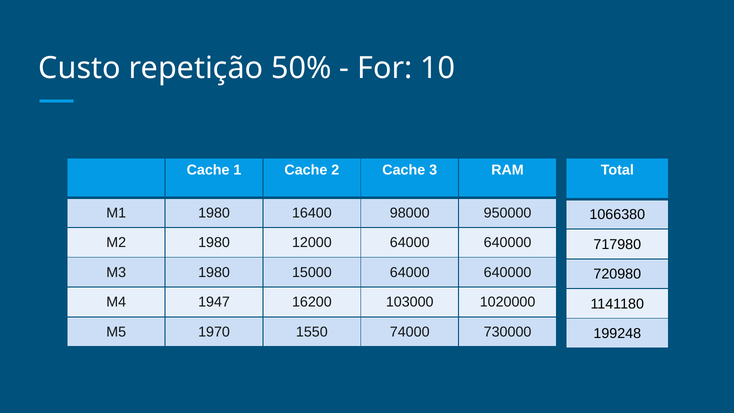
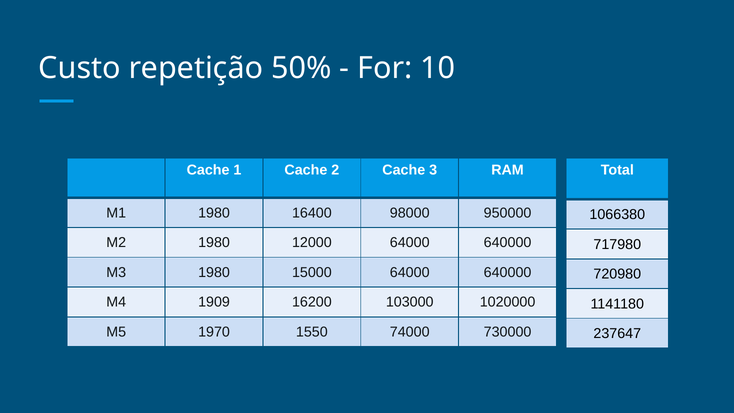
1947: 1947 -> 1909
199248: 199248 -> 237647
